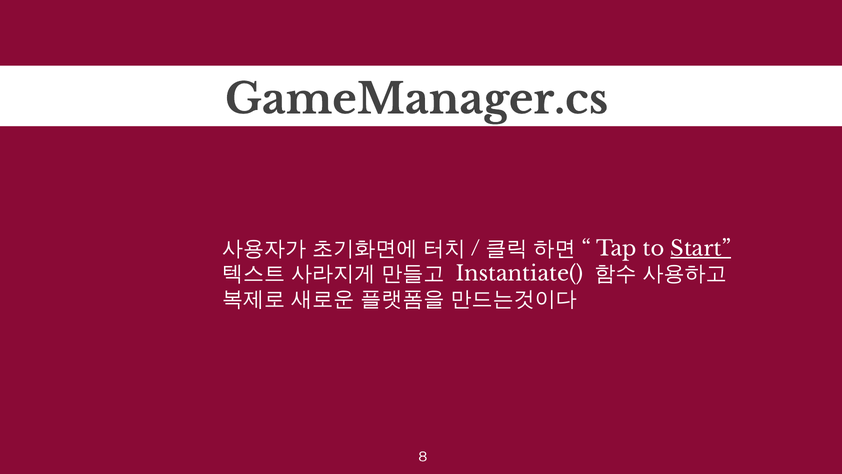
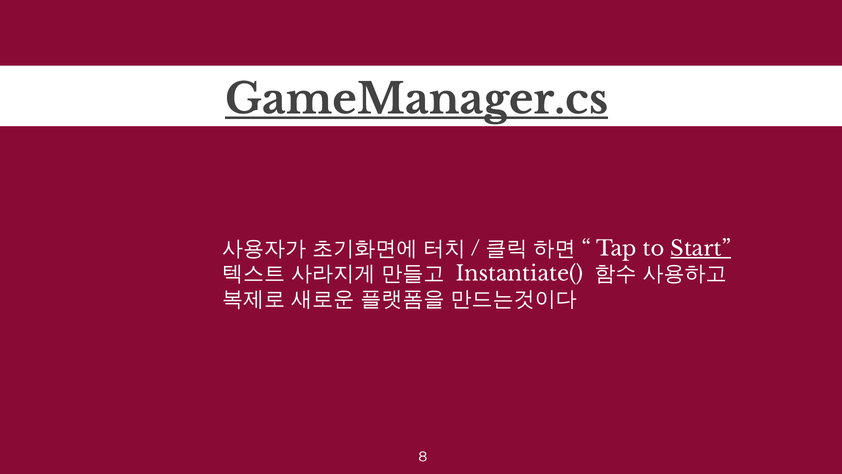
GameManager.cs underline: none -> present
